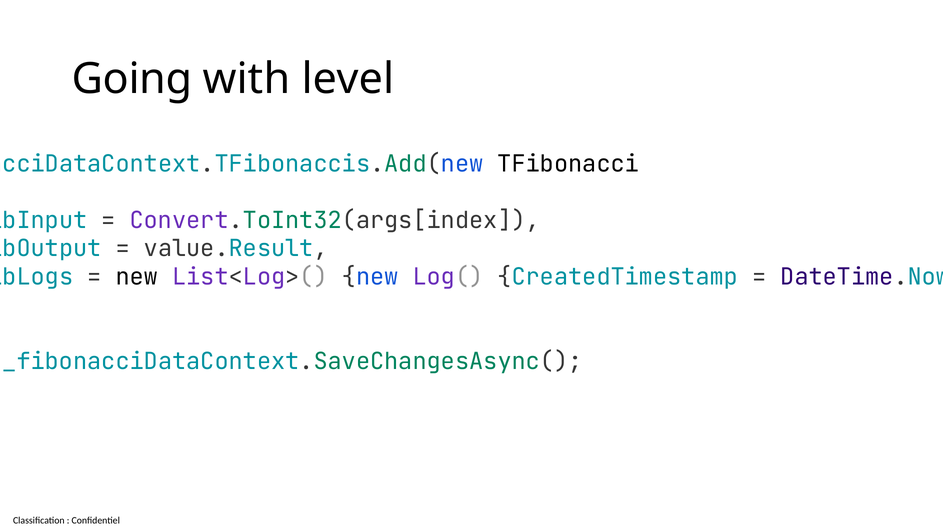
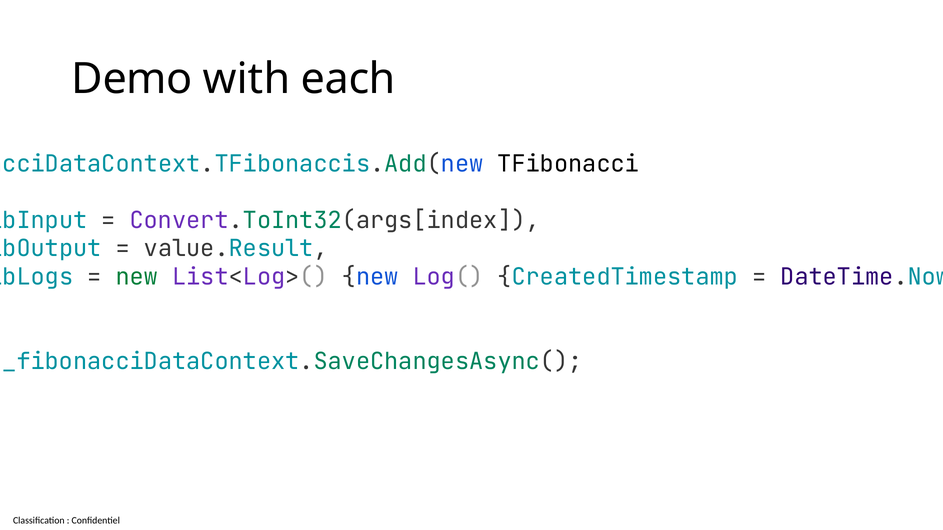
Going: Going -> Demo
level: level -> each
new at (137, 277) colour: black -> green
